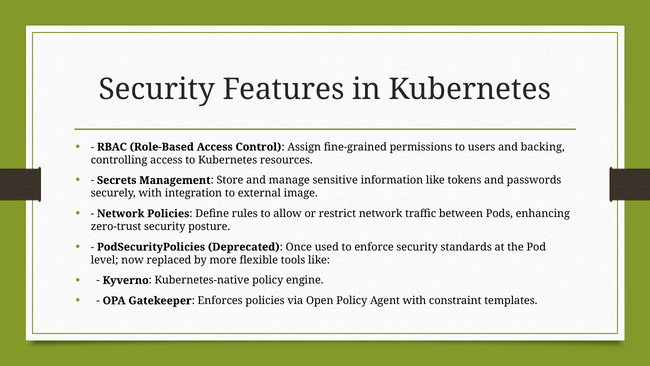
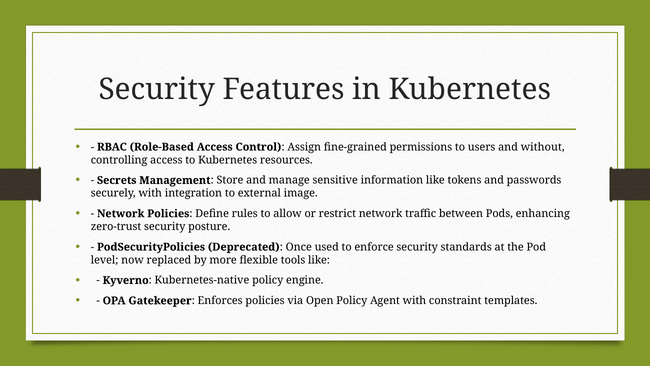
backing: backing -> without
